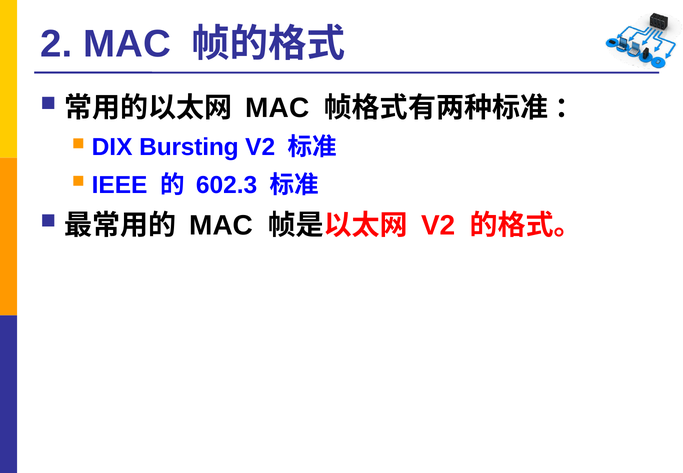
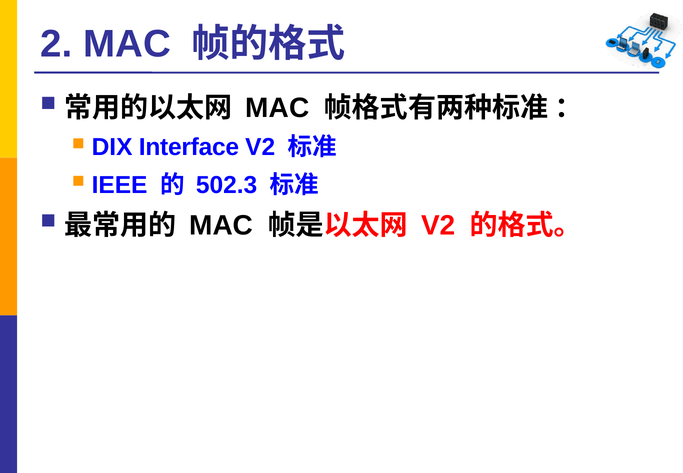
Bursting: Bursting -> Interface
602.3: 602.3 -> 502.3
